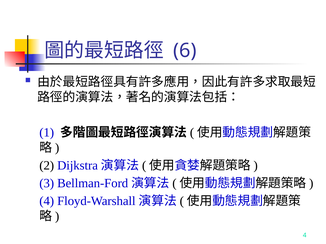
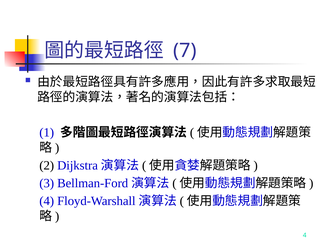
6: 6 -> 7
